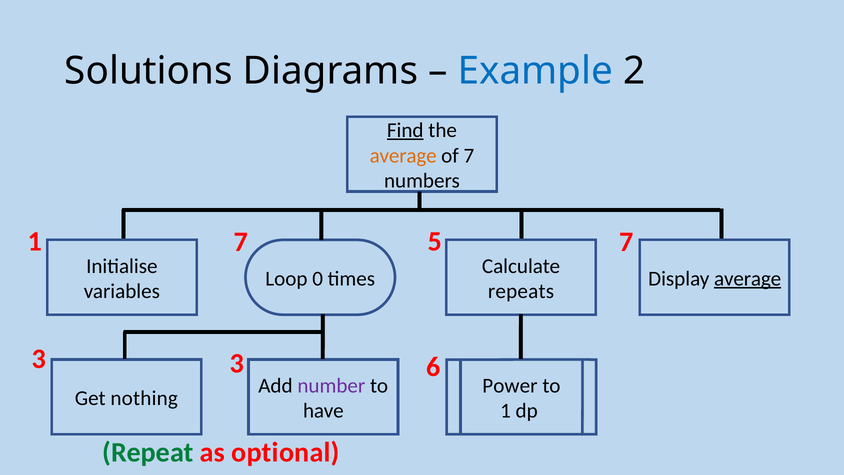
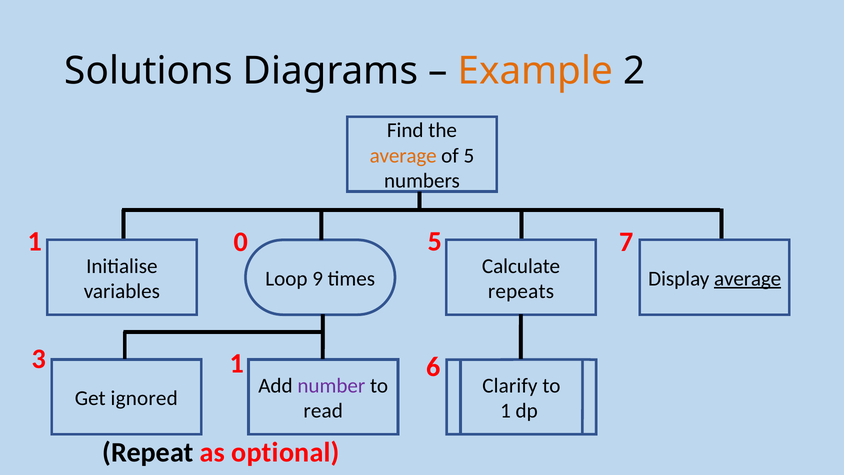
Example colour: blue -> orange
Find underline: present -> none
of 7: 7 -> 5
1 7: 7 -> 0
0: 0 -> 9
3 3: 3 -> 1
Power: Power -> Clarify
nothing: nothing -> ignored
have: have -> read
Repeat colour: green -> black
